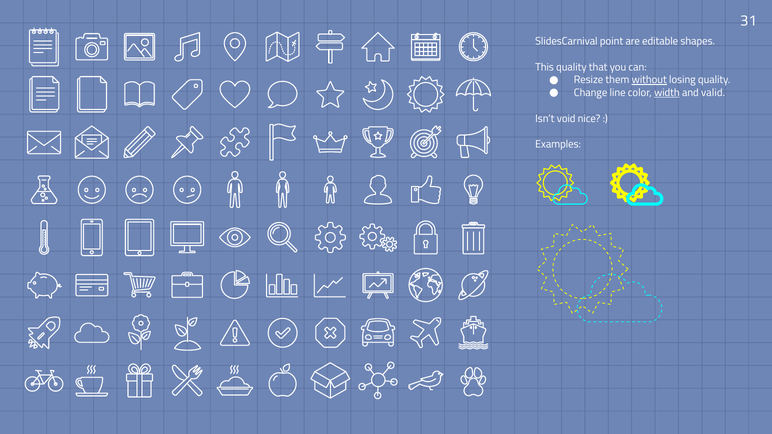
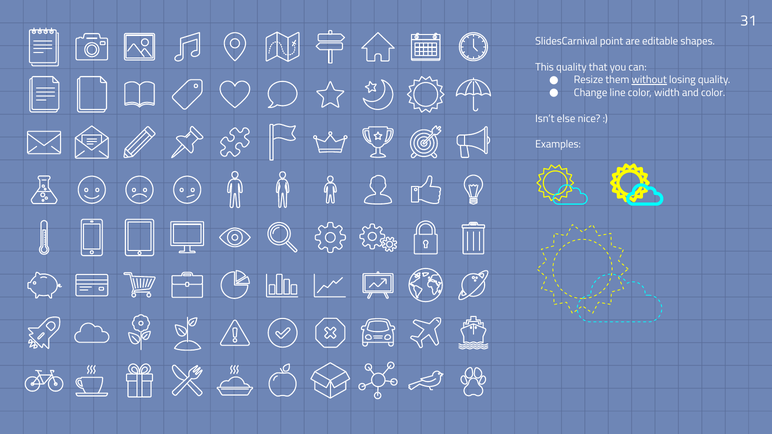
width underline: present -> none
and valid: valid -> color
void: void -> else
